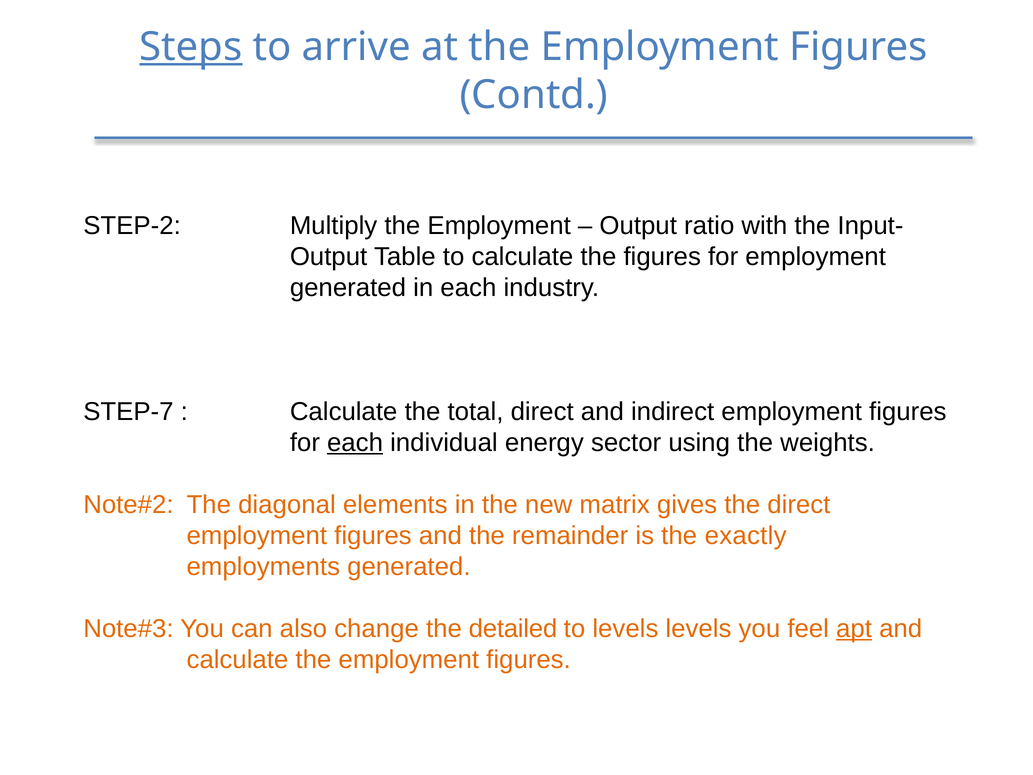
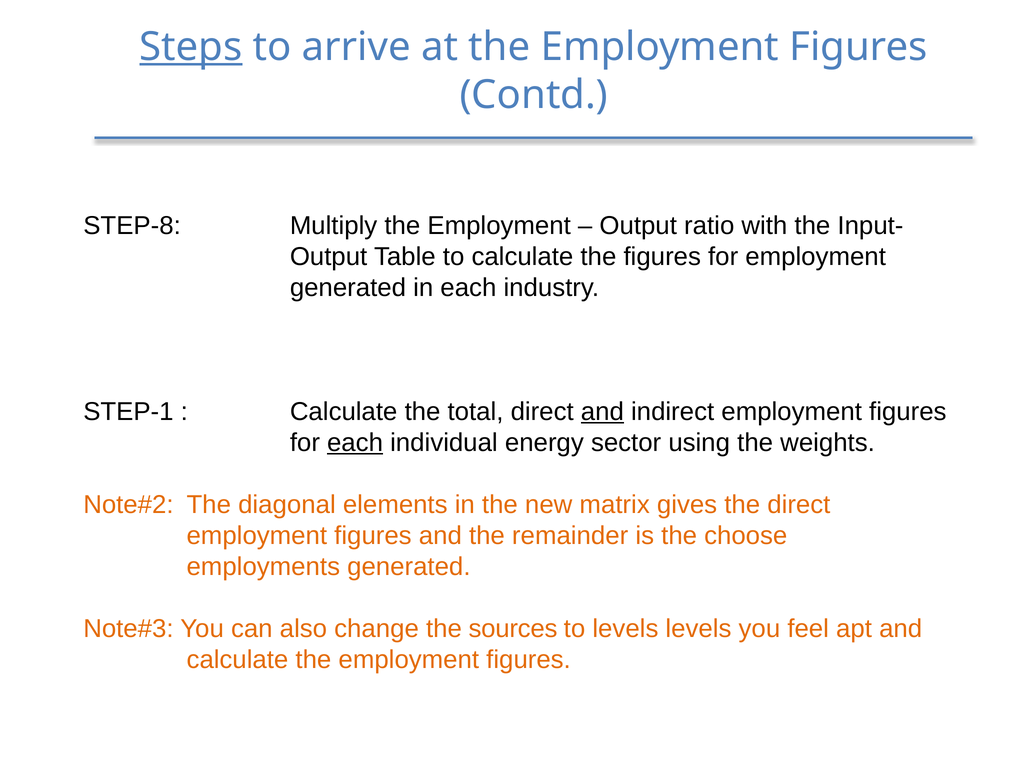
STEP-2: STEP-2 -> STEP-8
STEP-7: STEP-7 -> STEP-1
and at (602, 411) underline: none -> present
exactly: exactly -> choose
detailed: detailed -> sources
apt underline: present -> none
